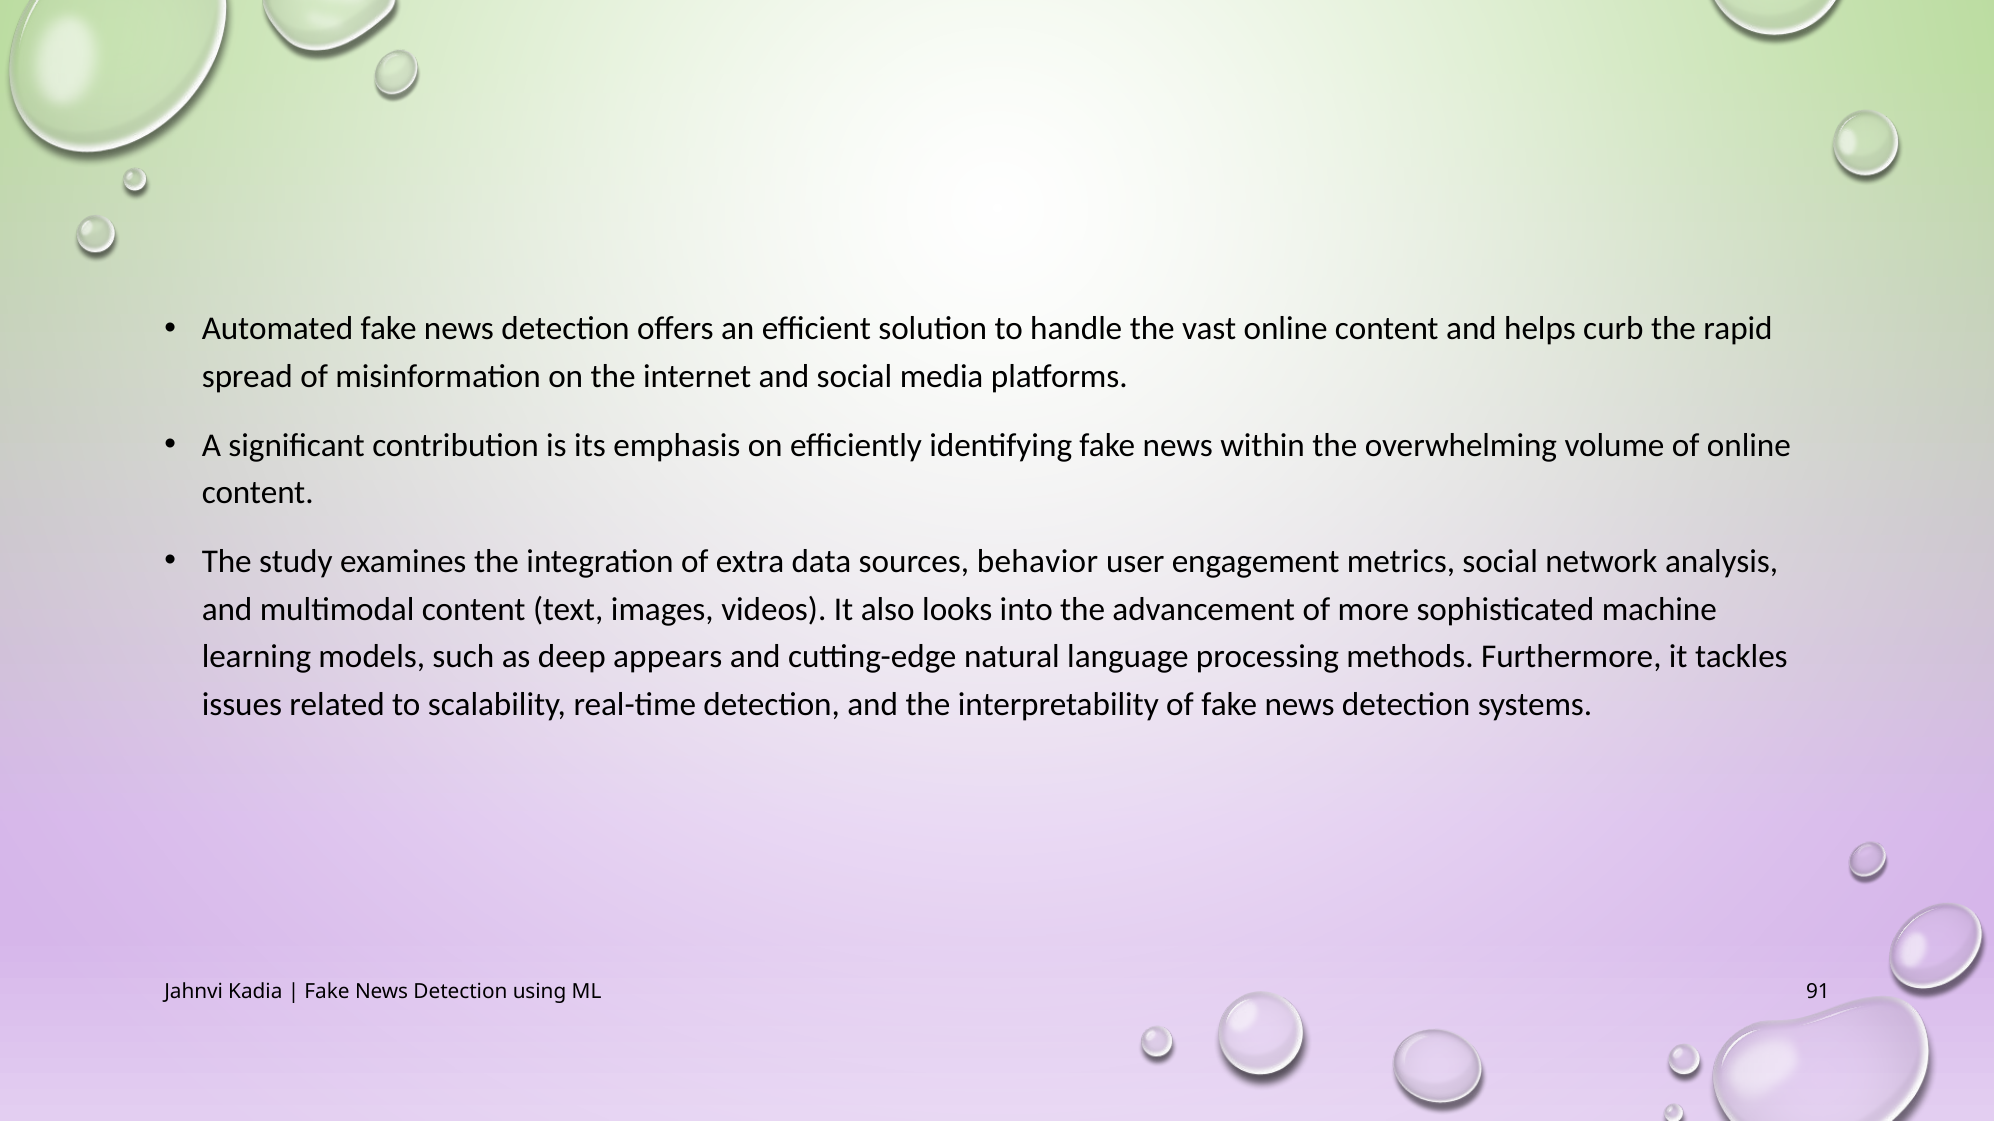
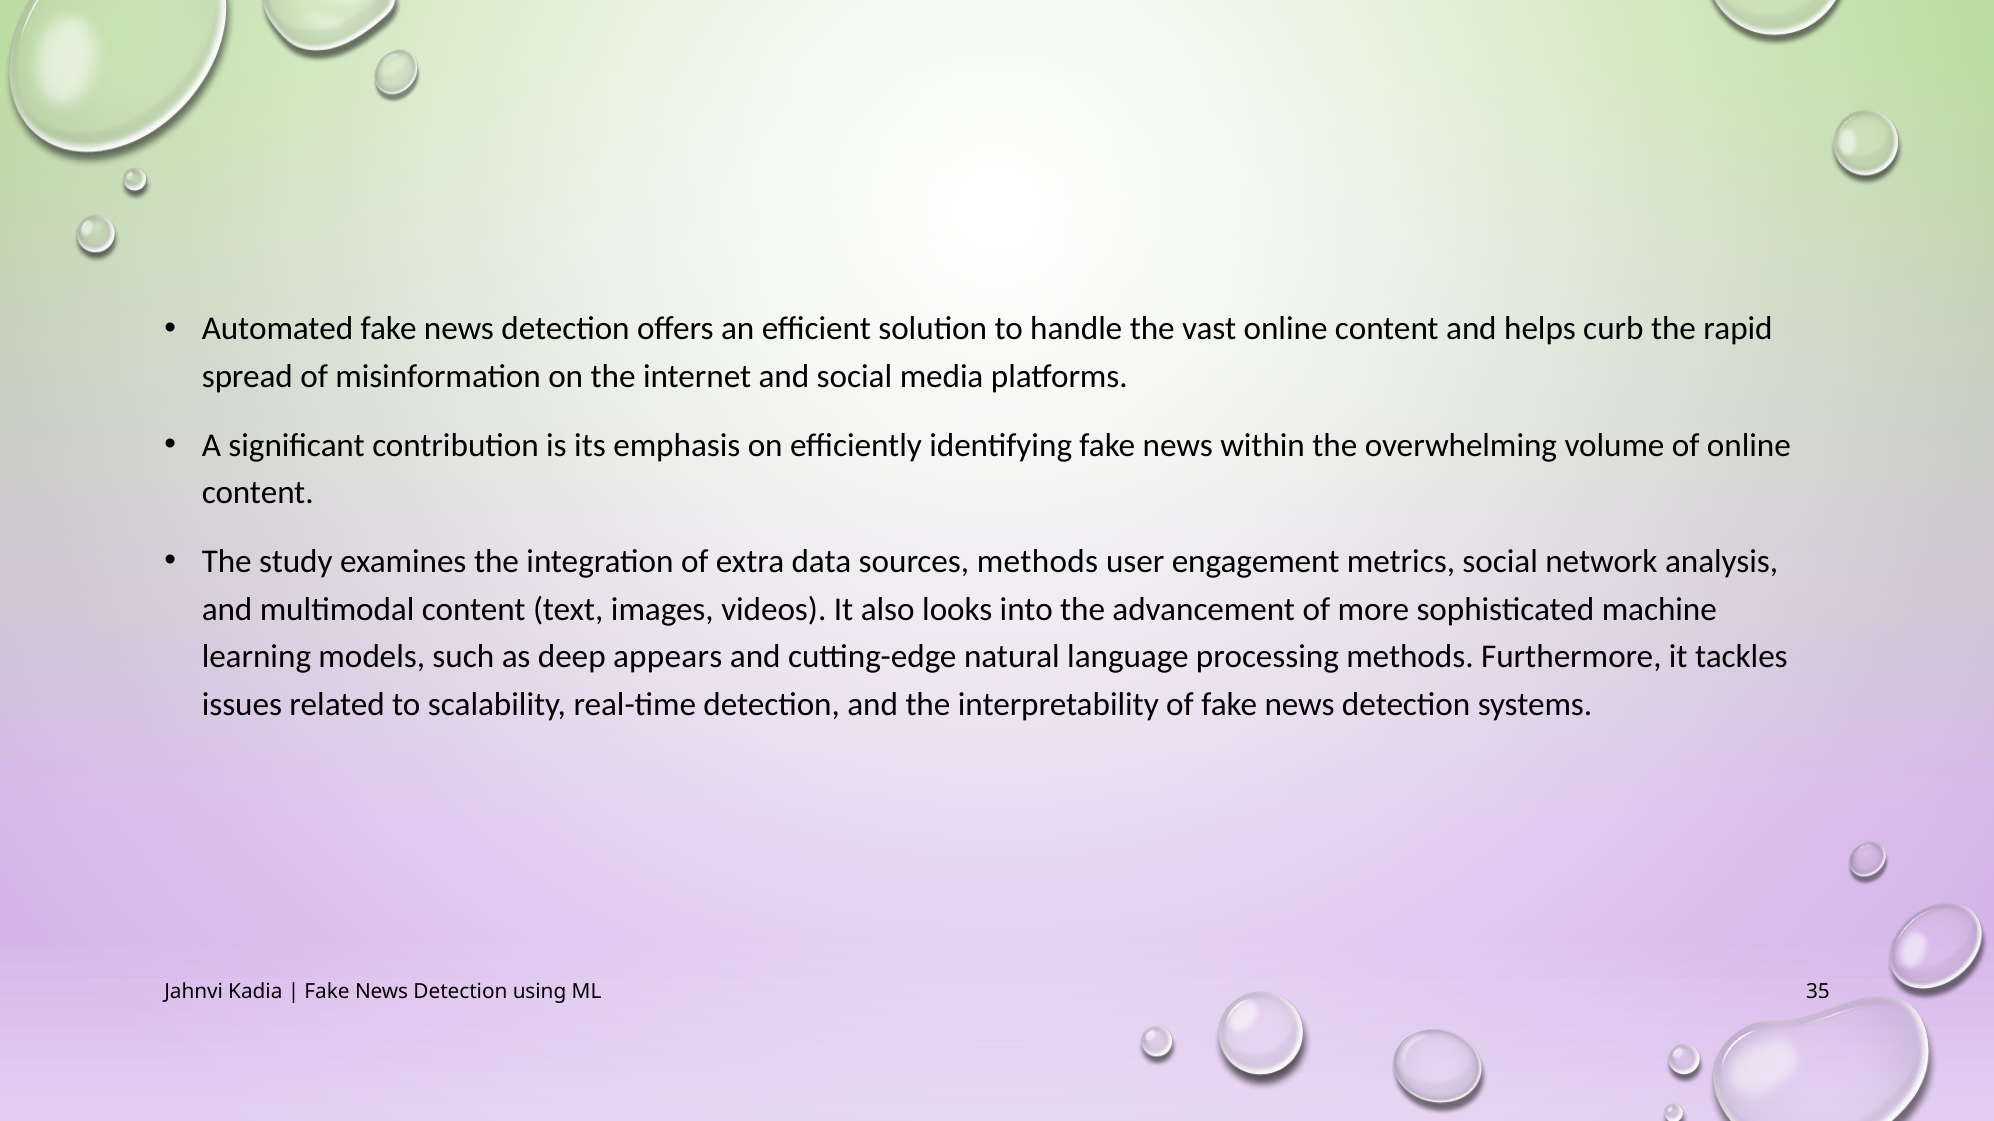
sources behavior: behavior -> methods
91: 91 -> 35
